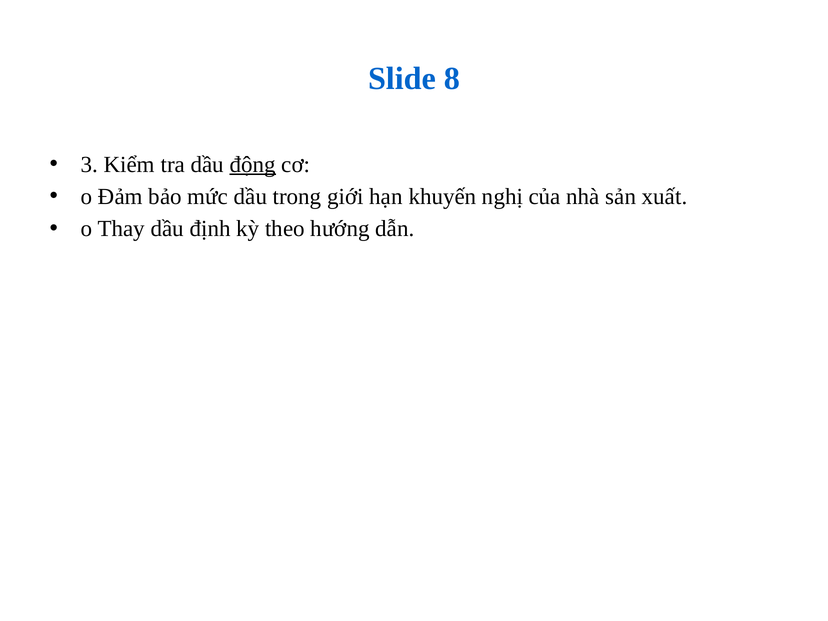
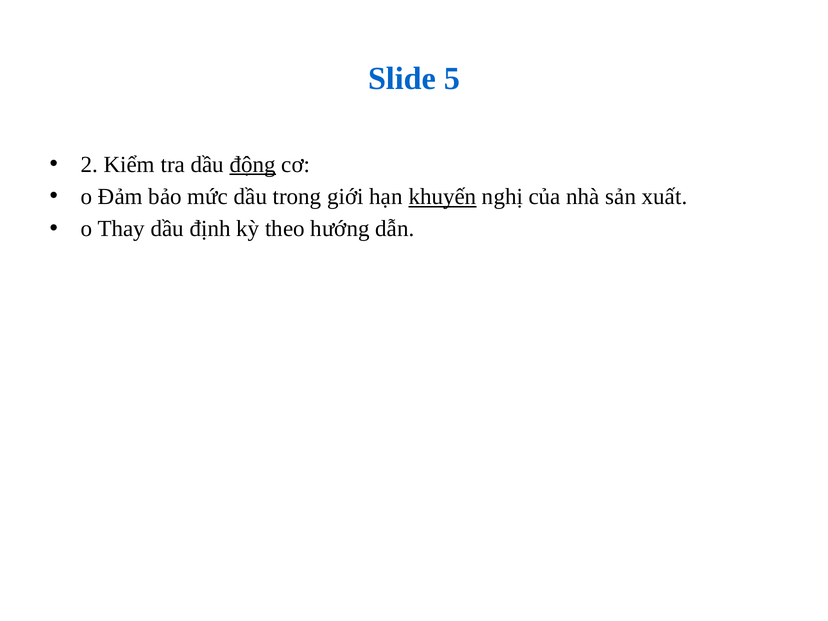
8: 8 -> 5
3: 3 -> 2
khuyến underline: none -> present
